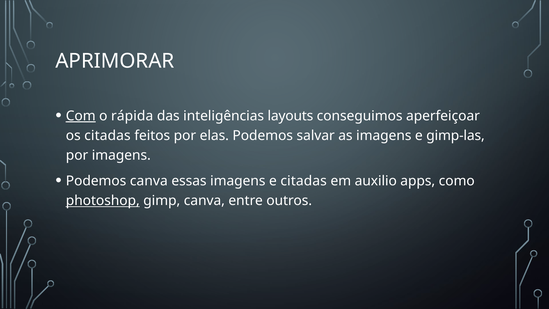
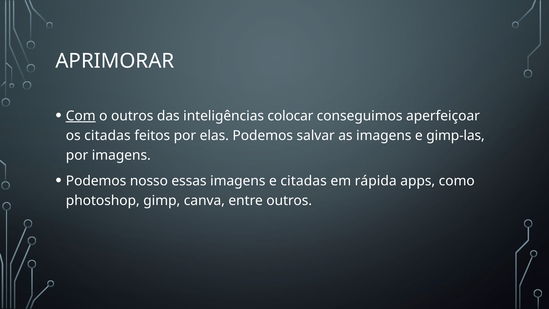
o rápida: rápida -> outros
layouts: layouts -> colocar
Podemos canva: canva -> nosso
auxilio: auxilio -> rápida
photoshop underline: present -> none
